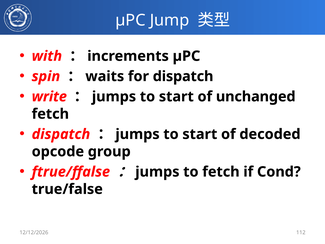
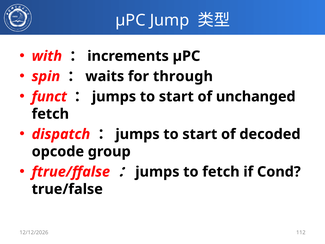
for dispatch: dispatch -> through
write: write -> funct
